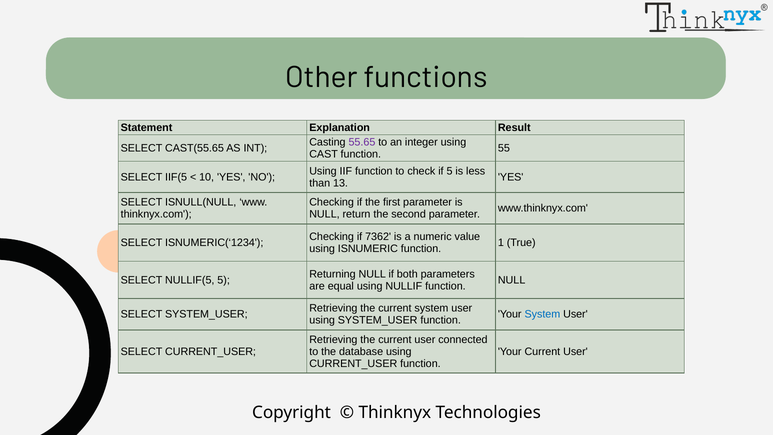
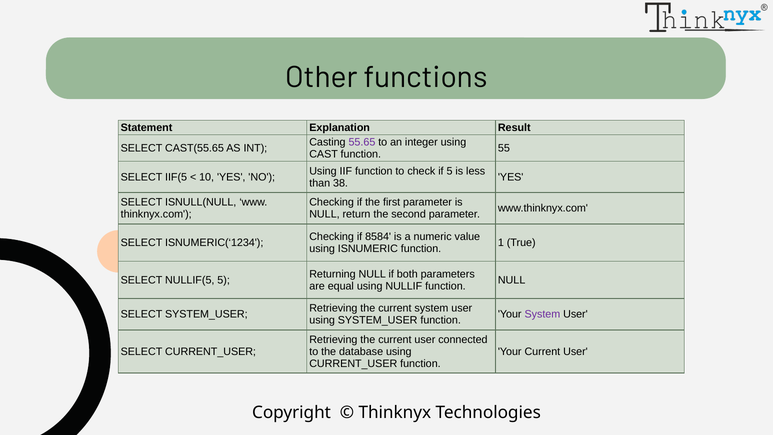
13: 13 -> 38
7362: 7362 -> 8584
System at (542, 314) colour: blue -> purple
